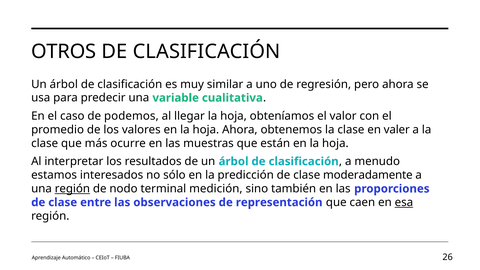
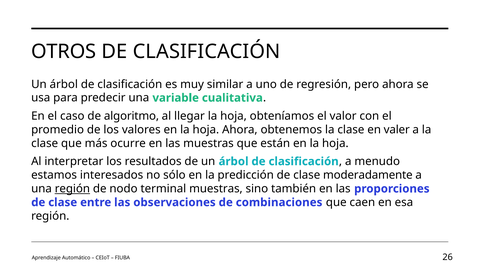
podemos: podemos -> algoritmo
terminal medición: medición -> muestras
representación: representación -> combinaciones
esa underline: present -> none
